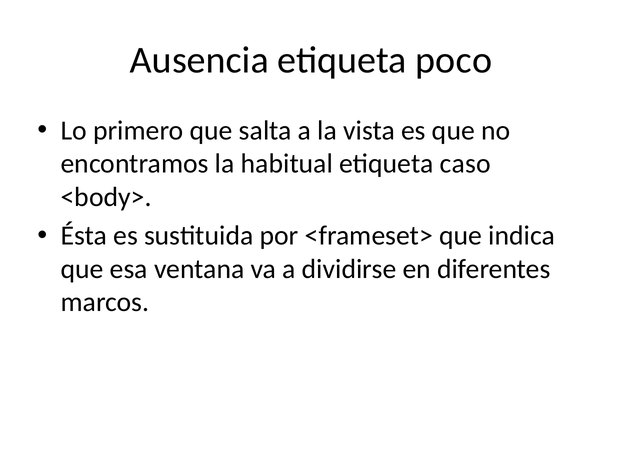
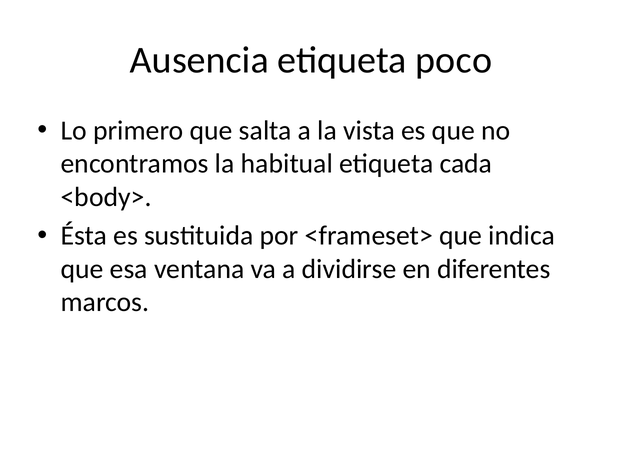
caso: caso -> cada
